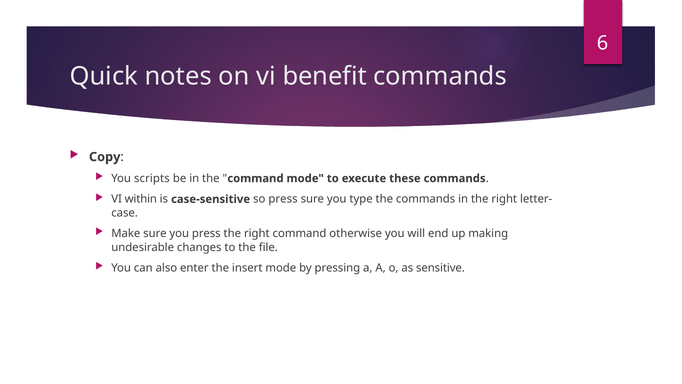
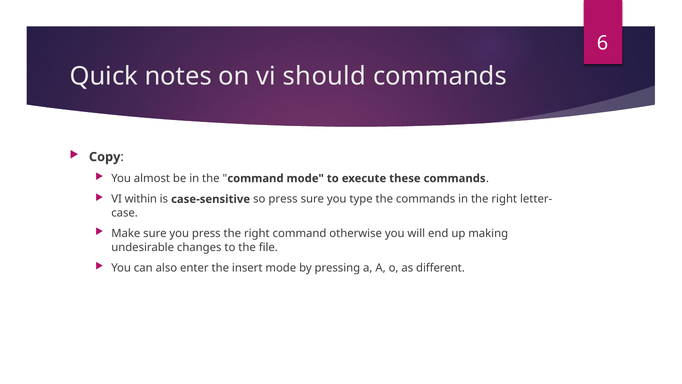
benefit: benefit -> should
scripts: scripts -> almost
sensitive: sensitive -> different
